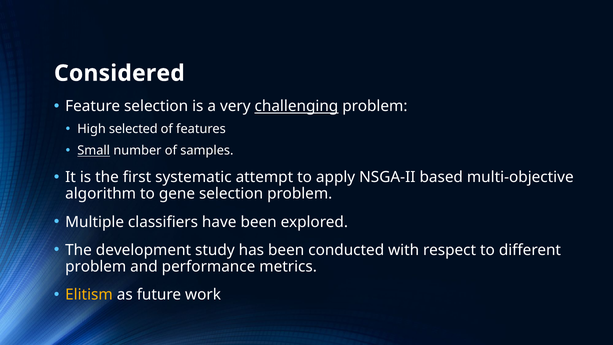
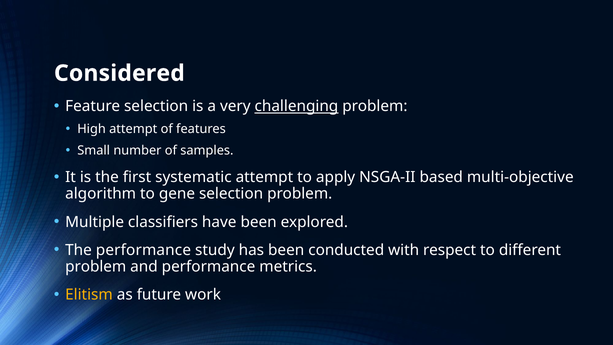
High selected: selected -> attempt
Small underline: present -> none
The development: development -> performance
